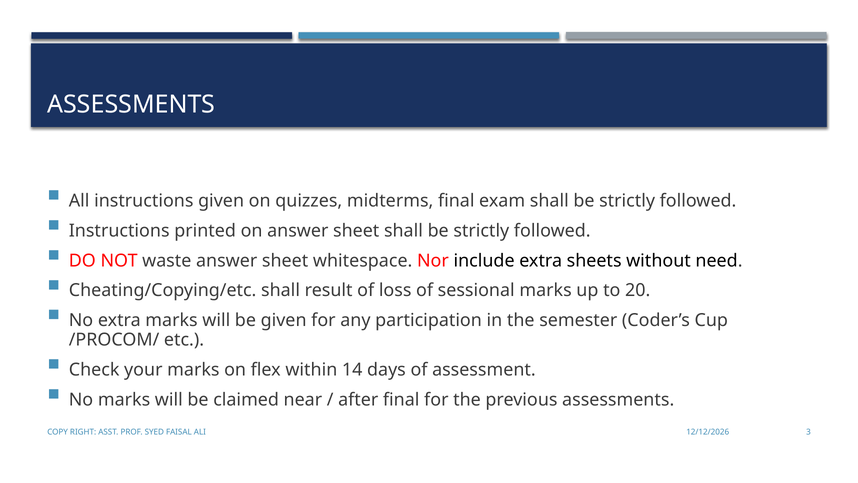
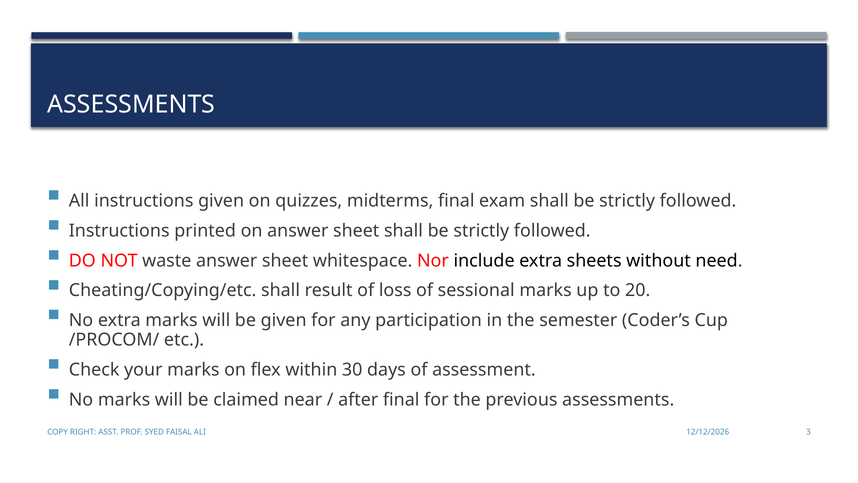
14: 14 -> 30
